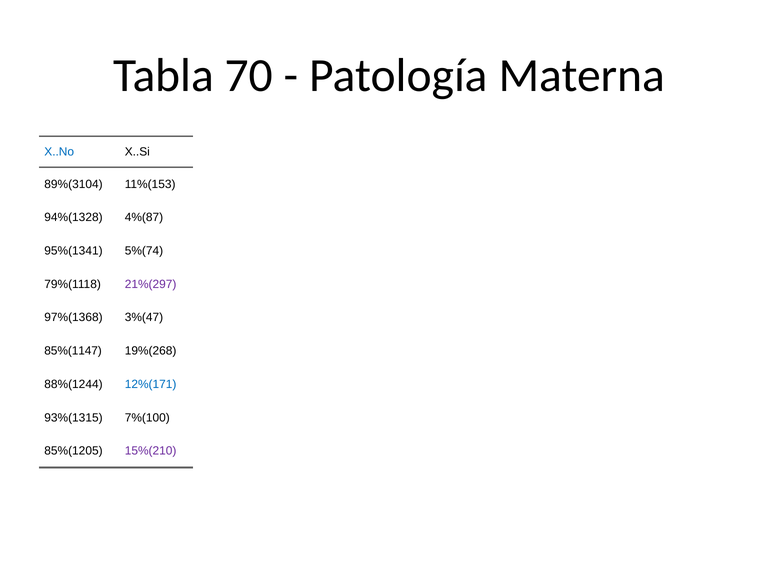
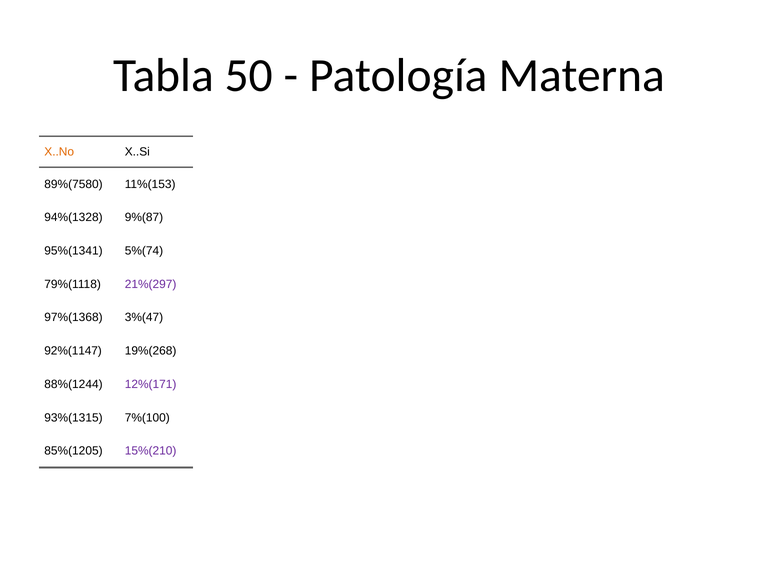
70: 70 -> 50
X..No colour: blue -> orange
89%(3104: 89%(3104 -> 89%(7580
4%(87: 4%(87 -> 9%(87
85%(1147: 85%(1147 -> 92%(1147
12%(171 colour: blue -> purple
